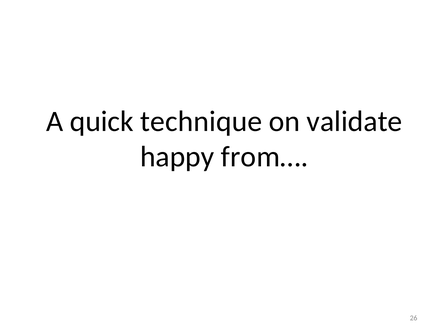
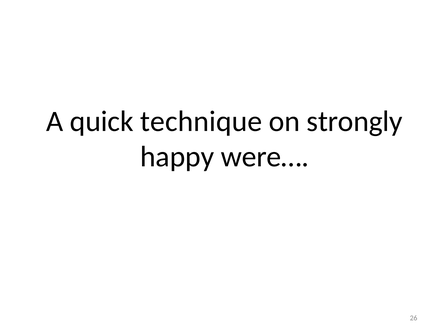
validate: validate -> strongly
from…: from… -> were…
